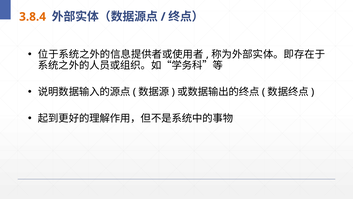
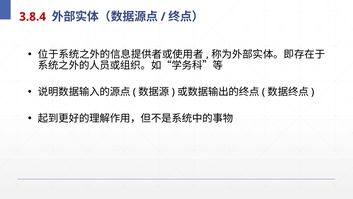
3.8.4 colour: orange -> red
